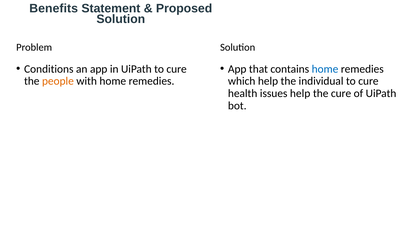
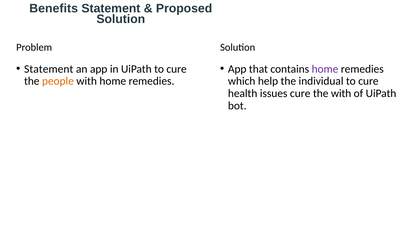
Conditions at (49, 69): Conditions -> Statement
home at (325, 69) colour: blue -> purple
issues help: help -> cure
the cure: cure -> with
